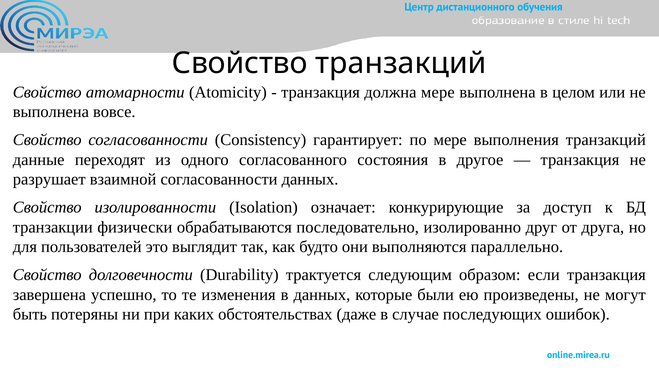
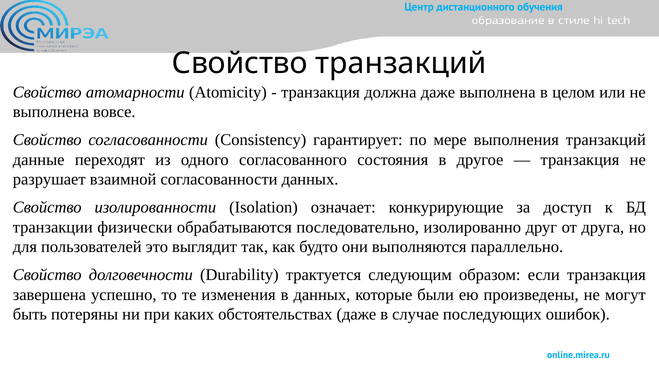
должна мере: мере -> даже
